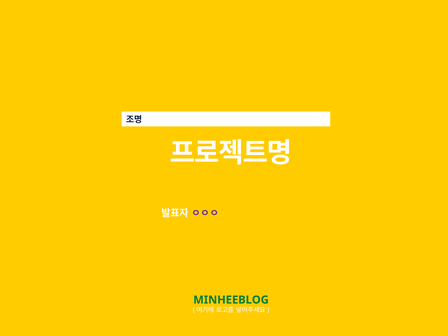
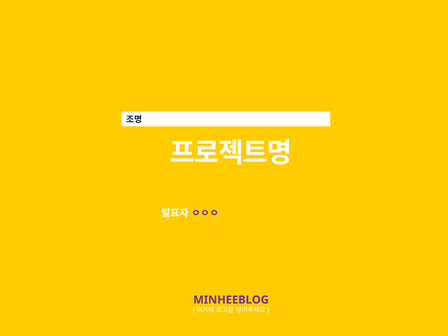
MINHEEBLOG colour: green -> purple
